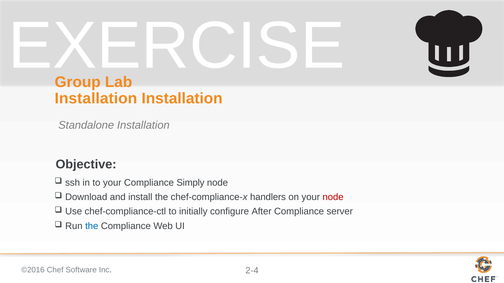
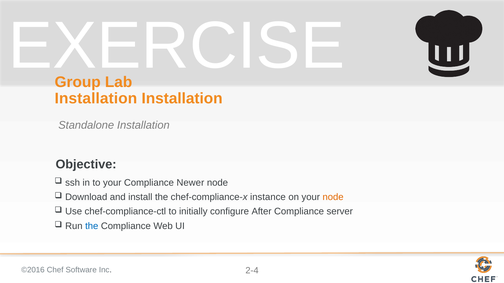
Simply: Simply -> Newer
handlers: handlers -> instance
node at (333, 197) colour: red -> orange
